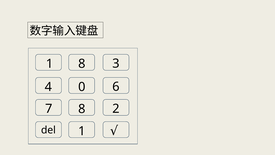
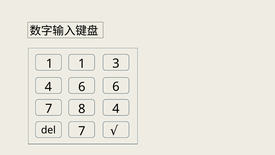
1 8: 8 -> 1
4 0: 0 -> 6
8 2: 2 -> 4
del 1: 1 -> 7
